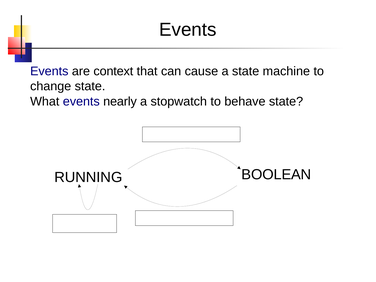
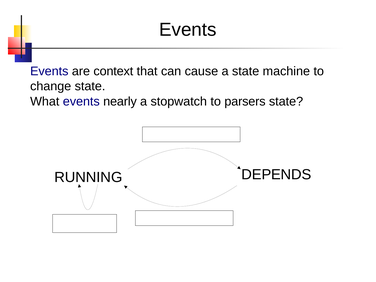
behave: behave -> parsers
BOOLEAN: BOOLEAN -> DEPENDS
